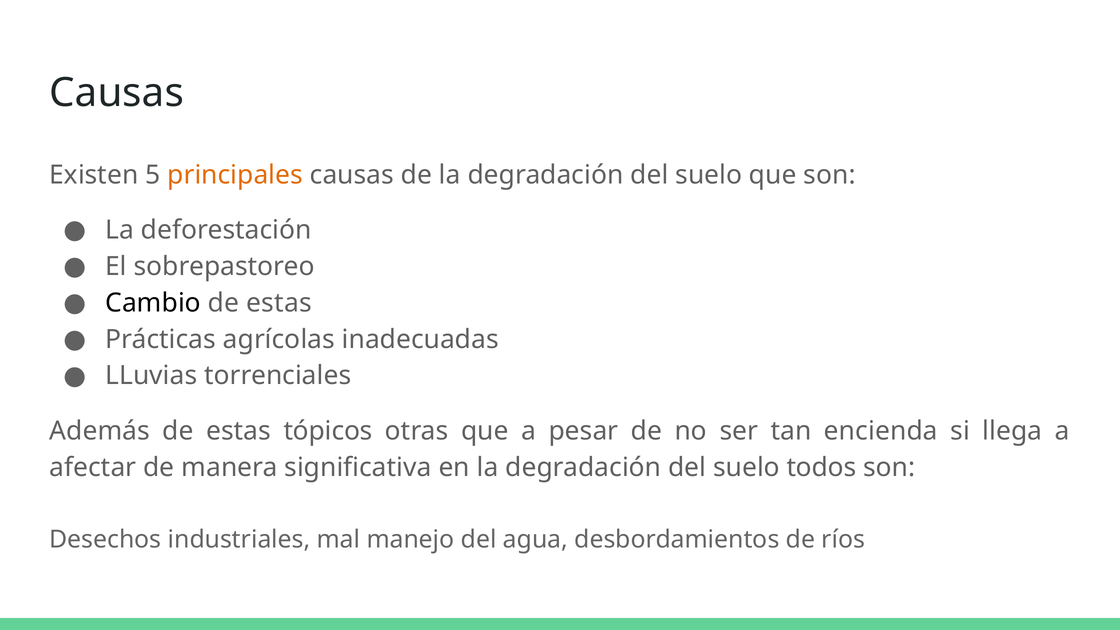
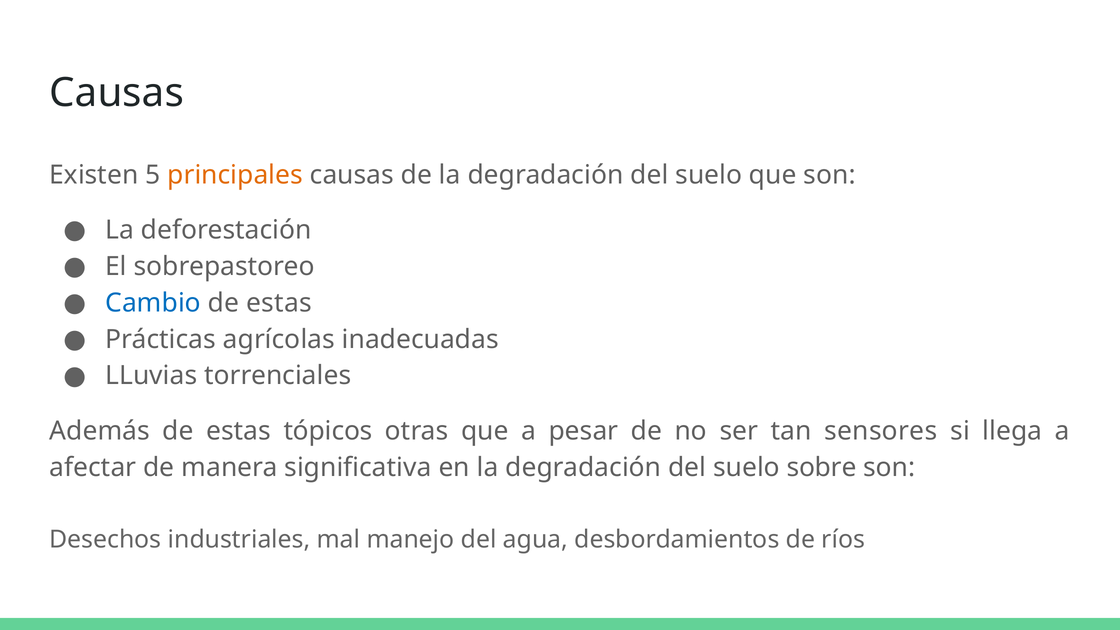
Cambio colour: black -> blue
encienda: encienda -> sensores
todos: todos -> sobre
